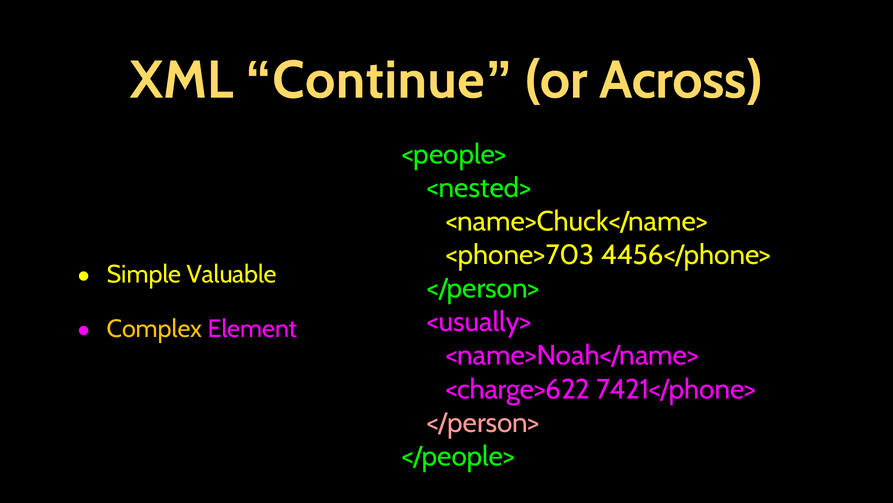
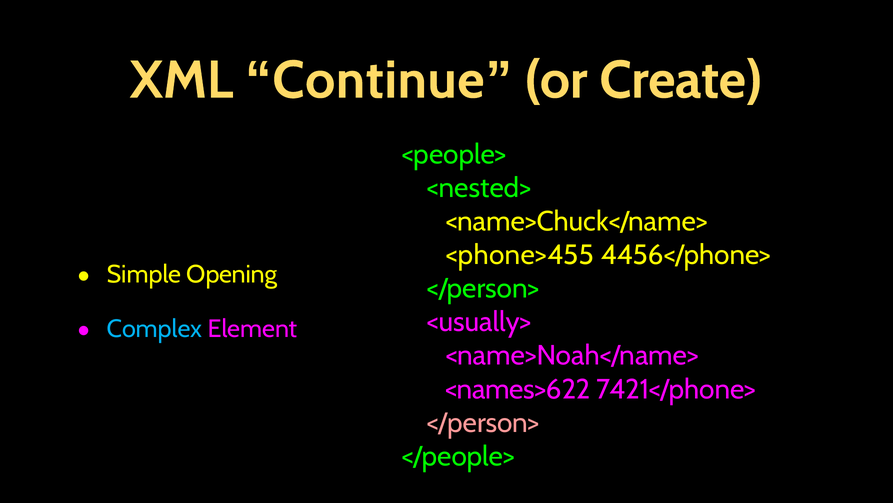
Across: Across -> Create
<phone>703: <phone>703 -> <phone>455
Valuable: Valuable -> Opening
Complex colour: yellow -> light blue
<charge>622: <charge>622 -> <names>622
